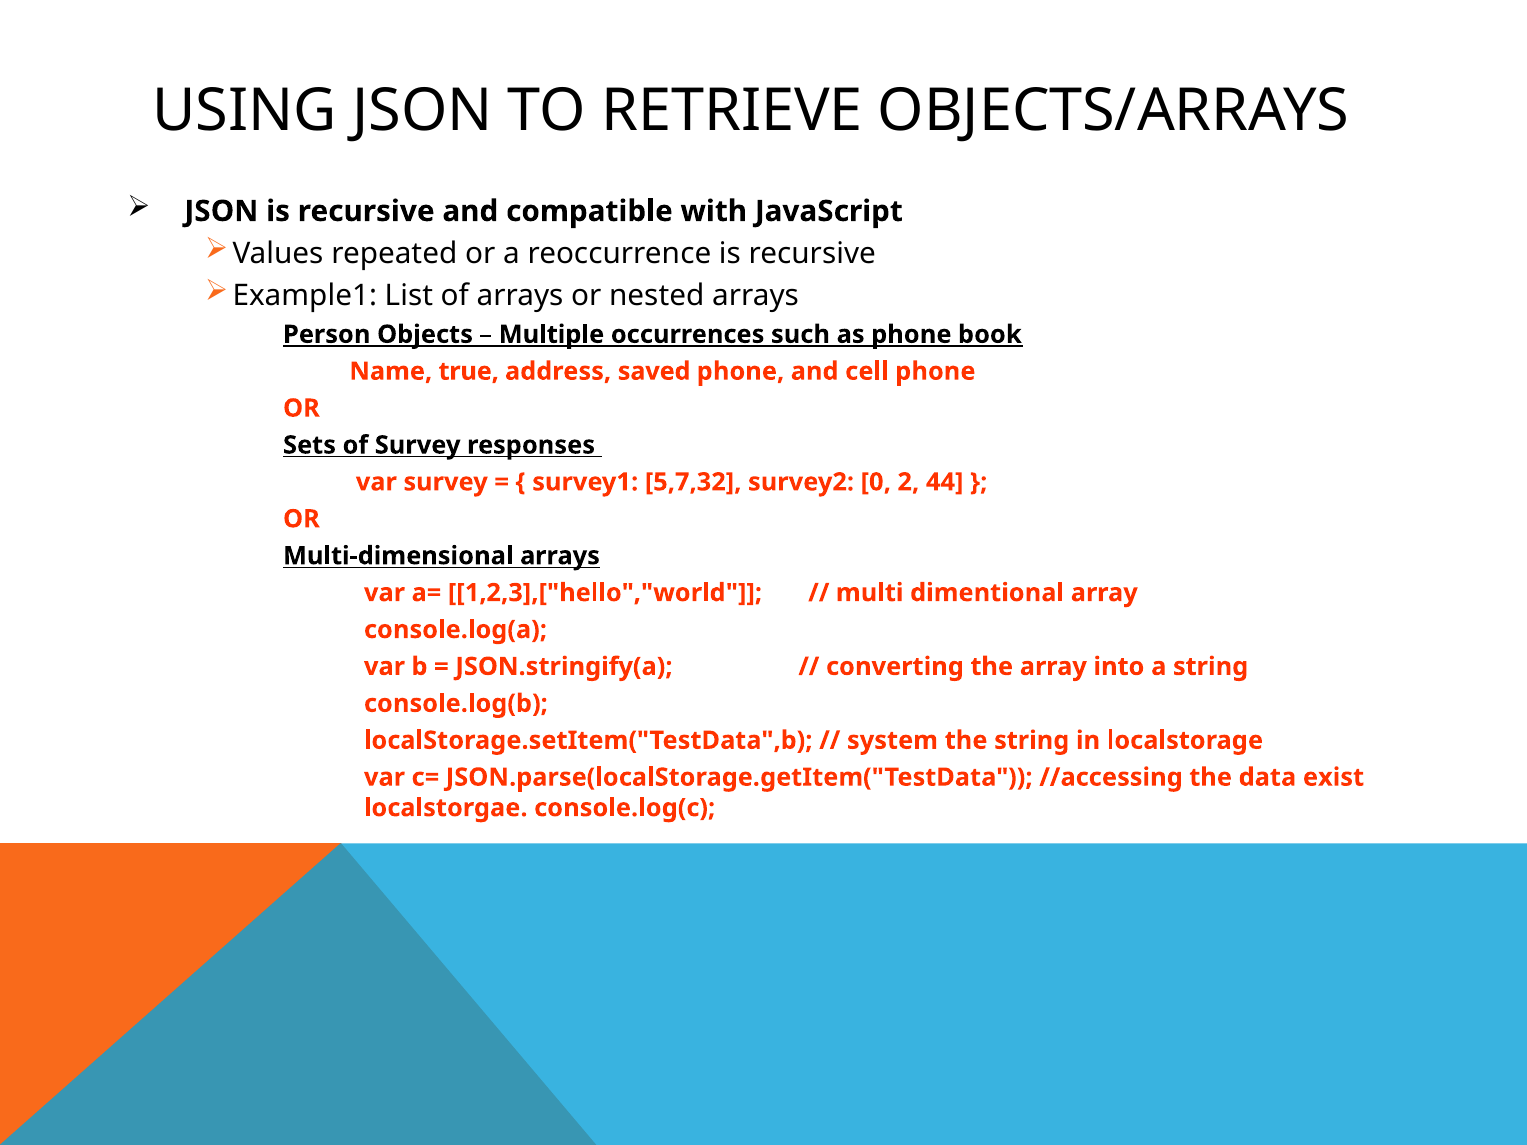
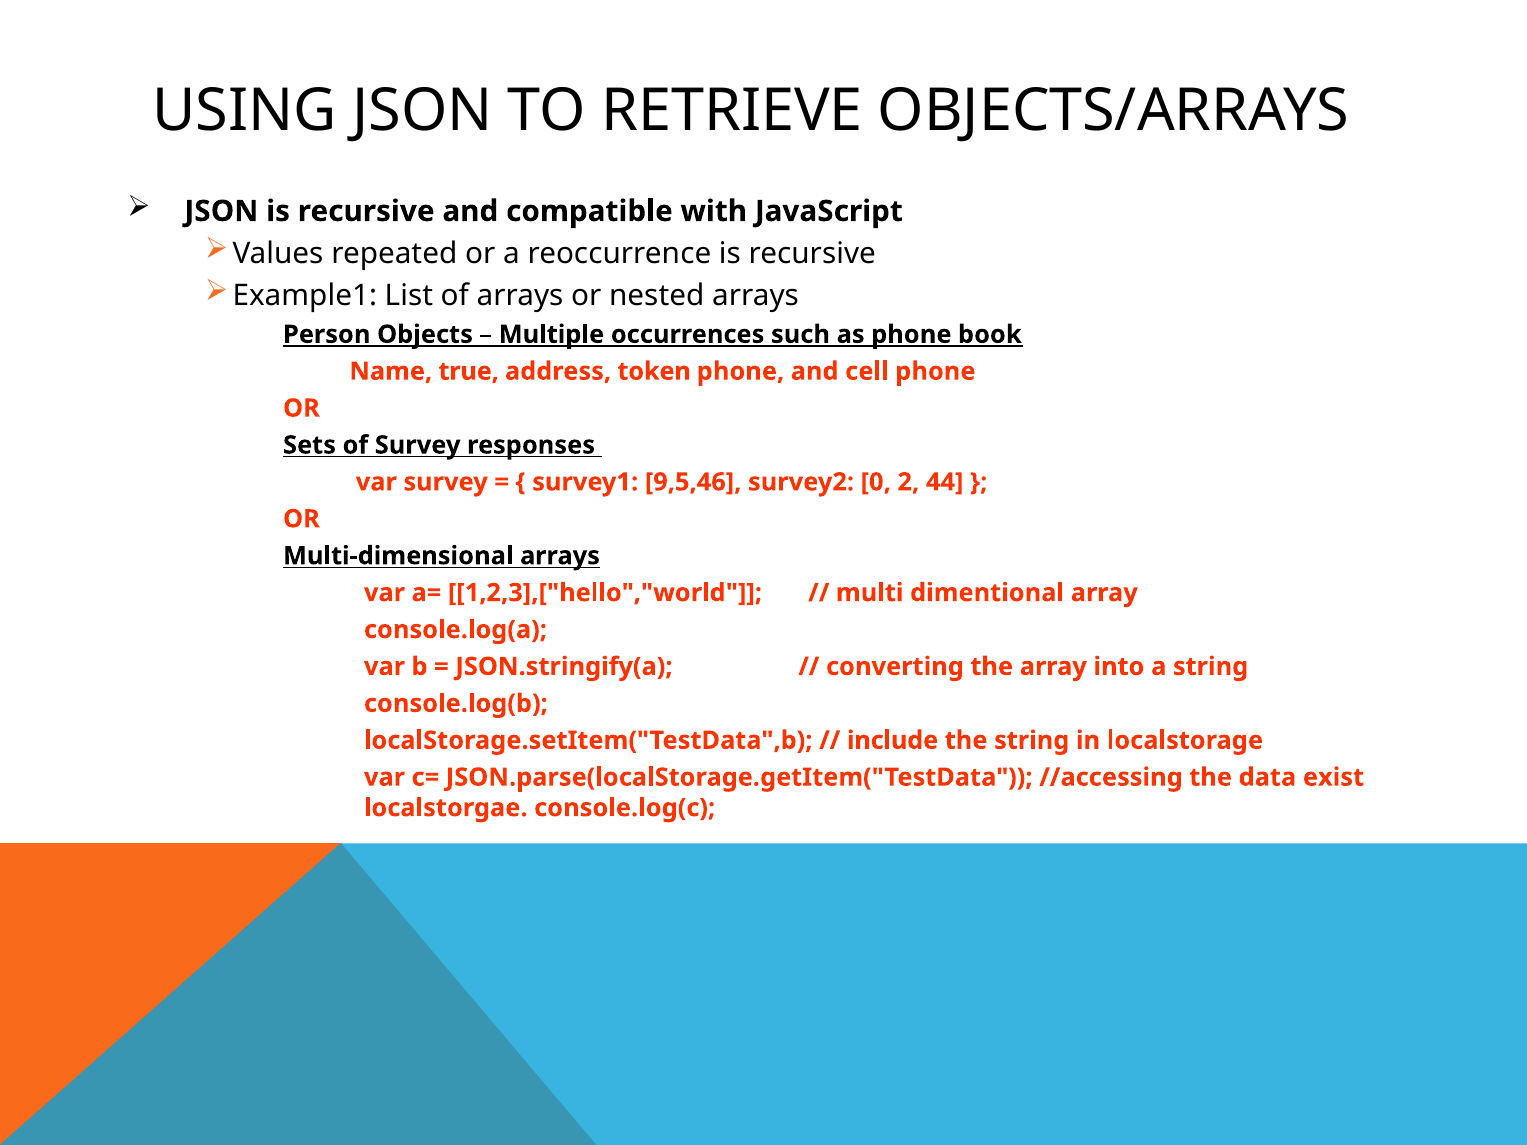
saved: saved -> token
5,7,32: 5,7,32 -> 9,5,46
system: system -> include
